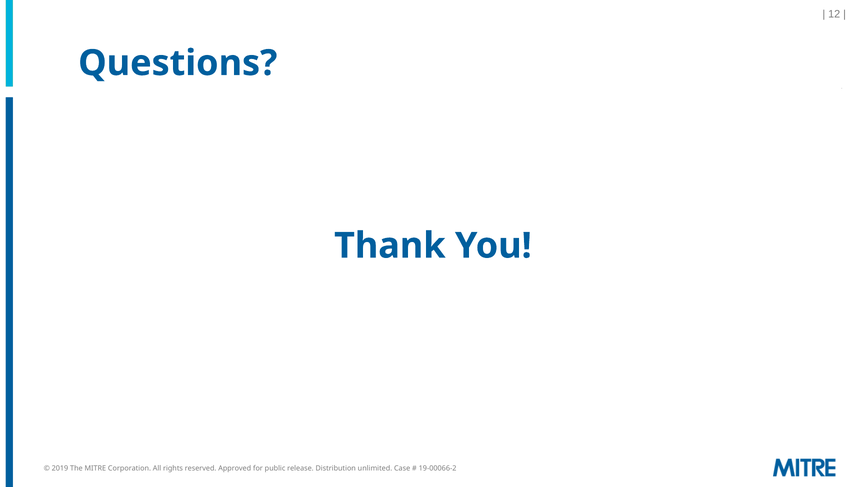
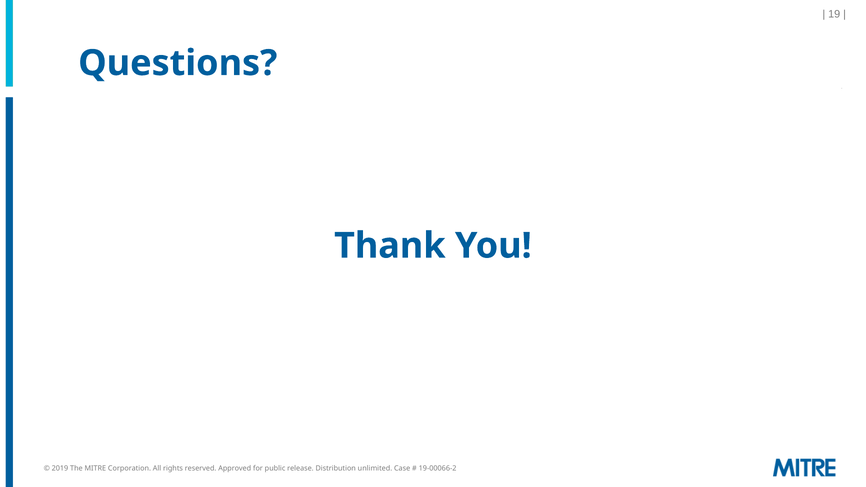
12: 12 -> 19
